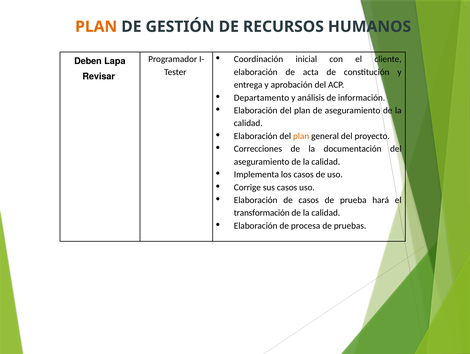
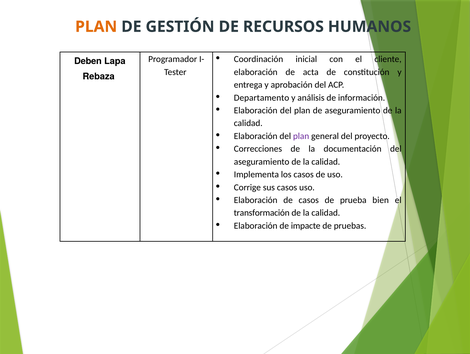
Revisar: Revisar -> Rebaza
plan at (301, 136) colour: orange -> purple
hará: hará -> bien
procesa: procesa -> impacte
